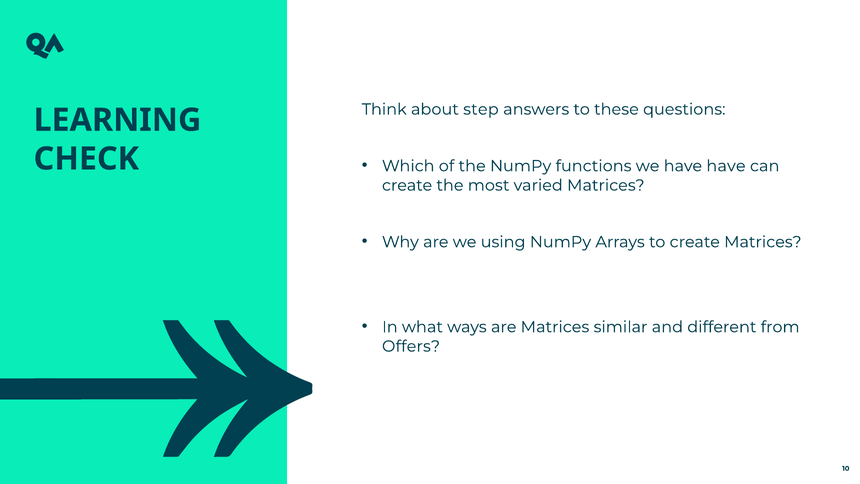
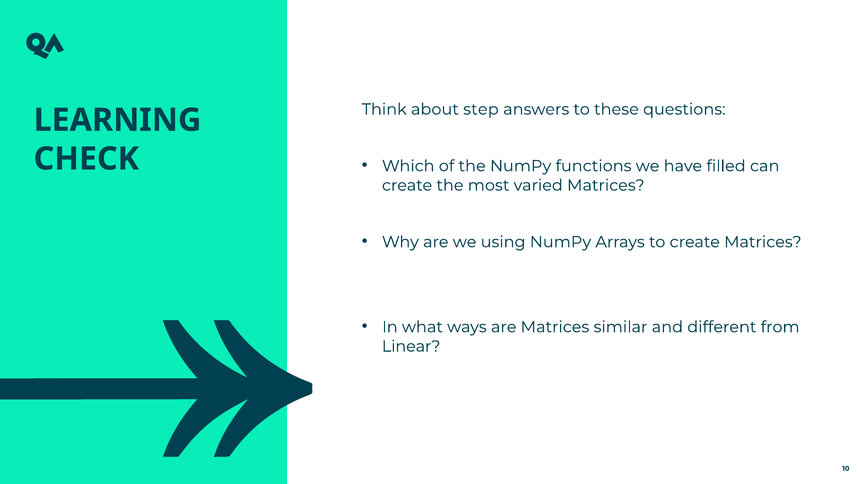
have have: have -> filled
Offers: Offers -> Linear
